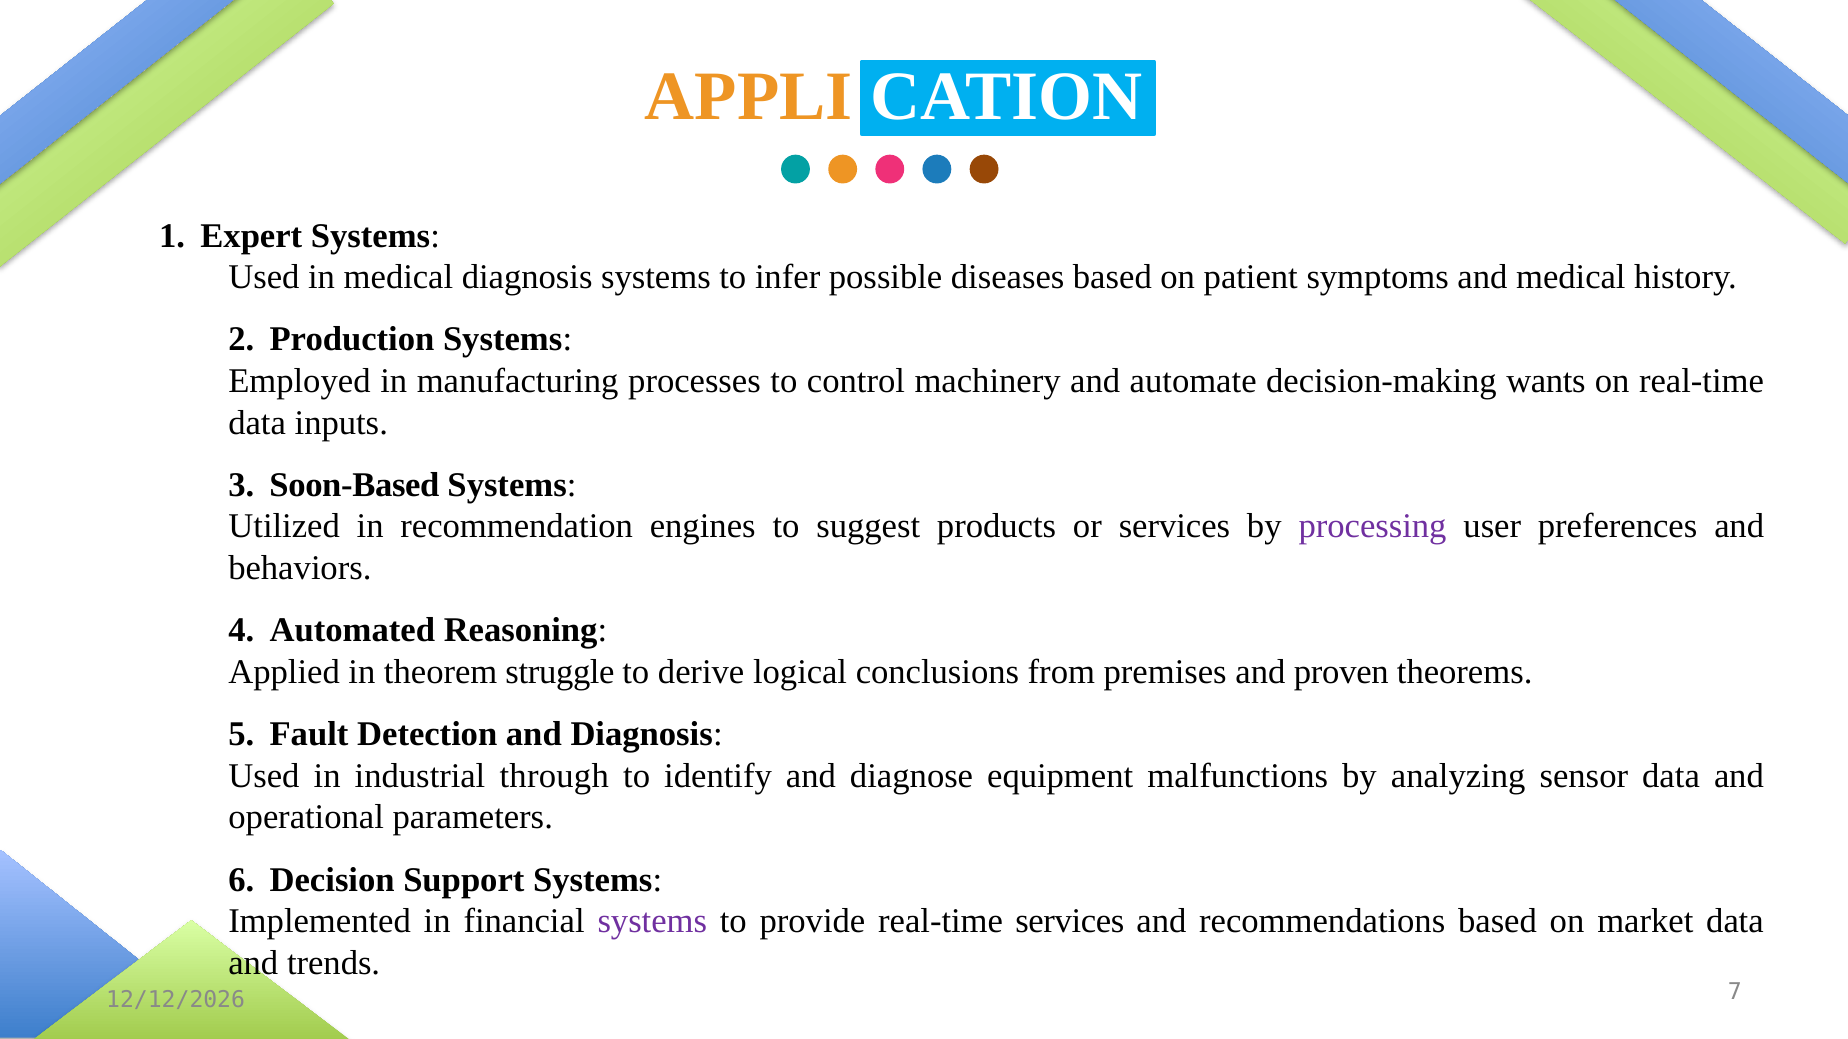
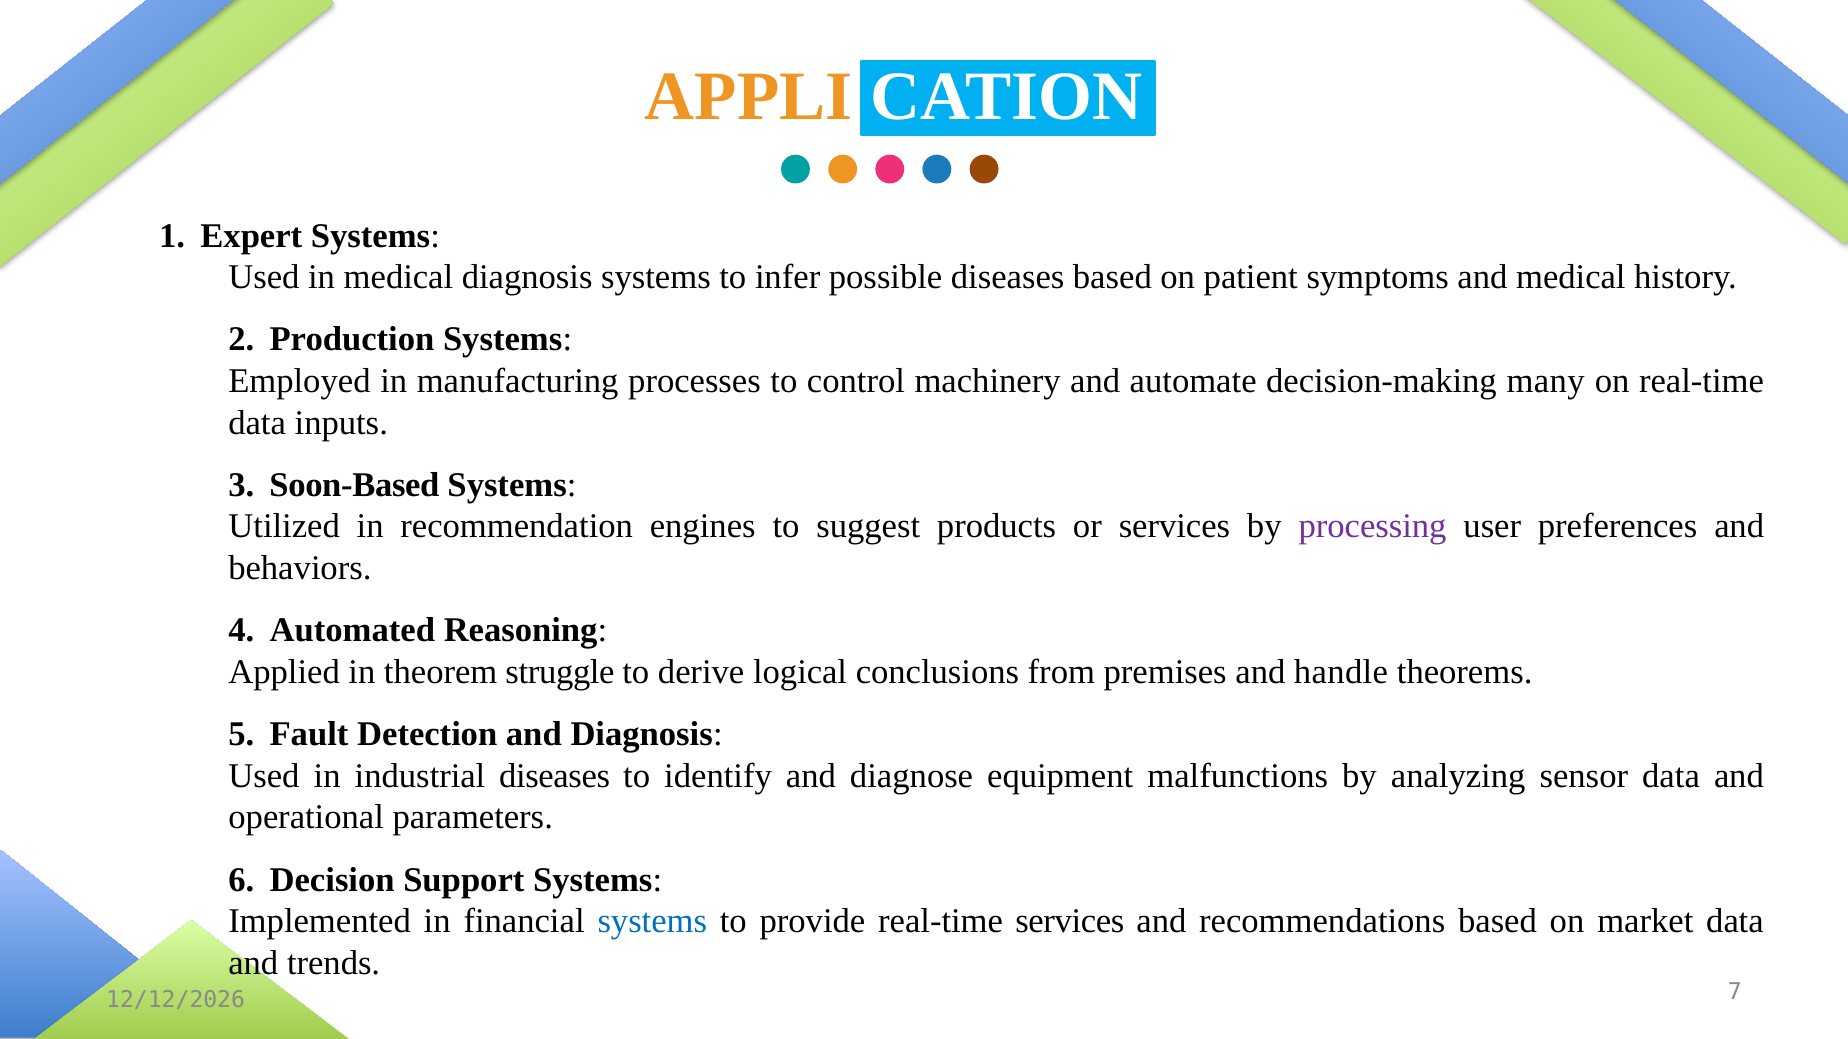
wants: wants -> many
proven: proven -> handle
industrial through: through -> diseases
systems at (652, 922) colour: purple -> blue
